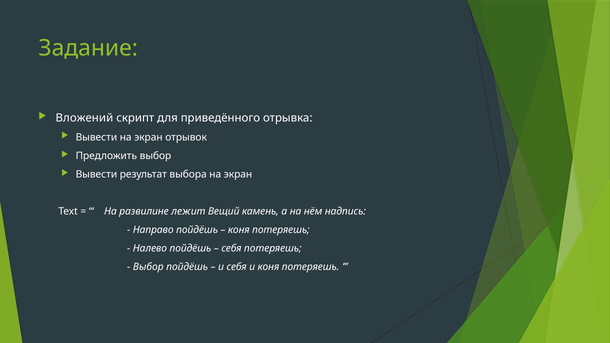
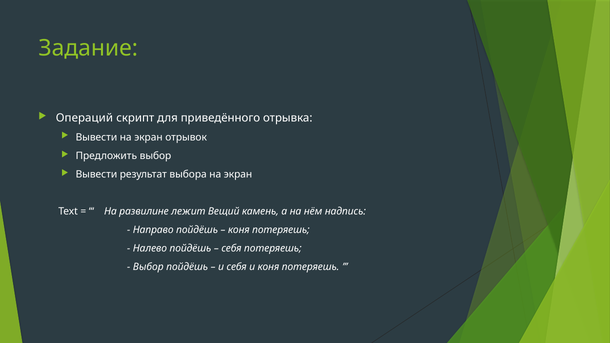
Вложений: Вложений -> Операций
